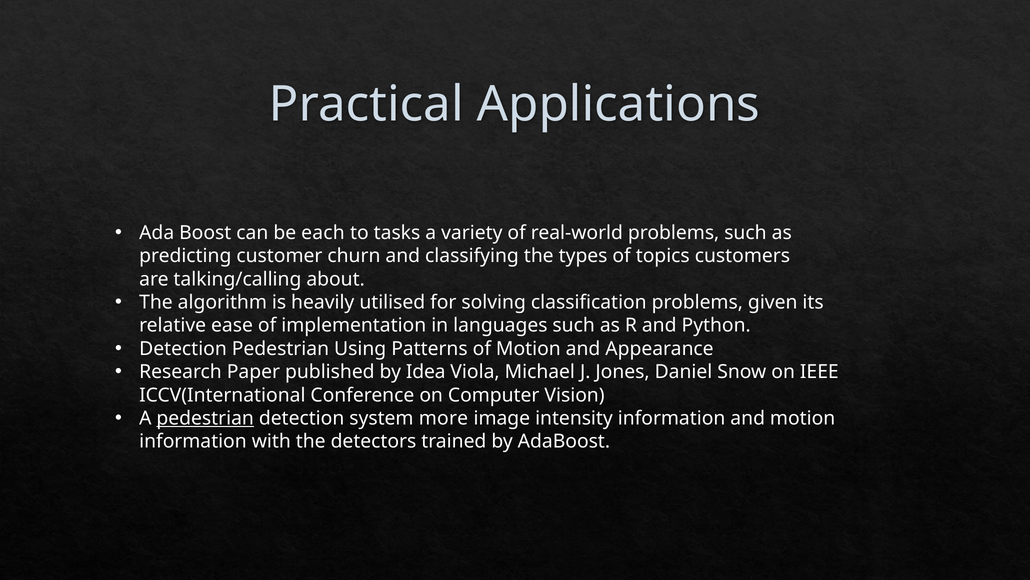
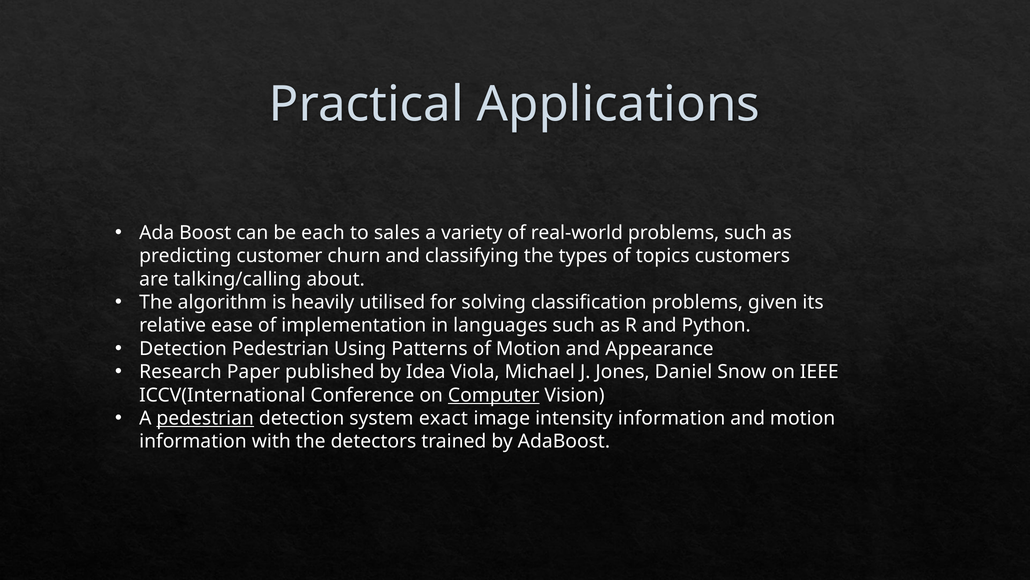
tasks: tasks -> sales
Computer underline: none -> present
more: more -> exact
